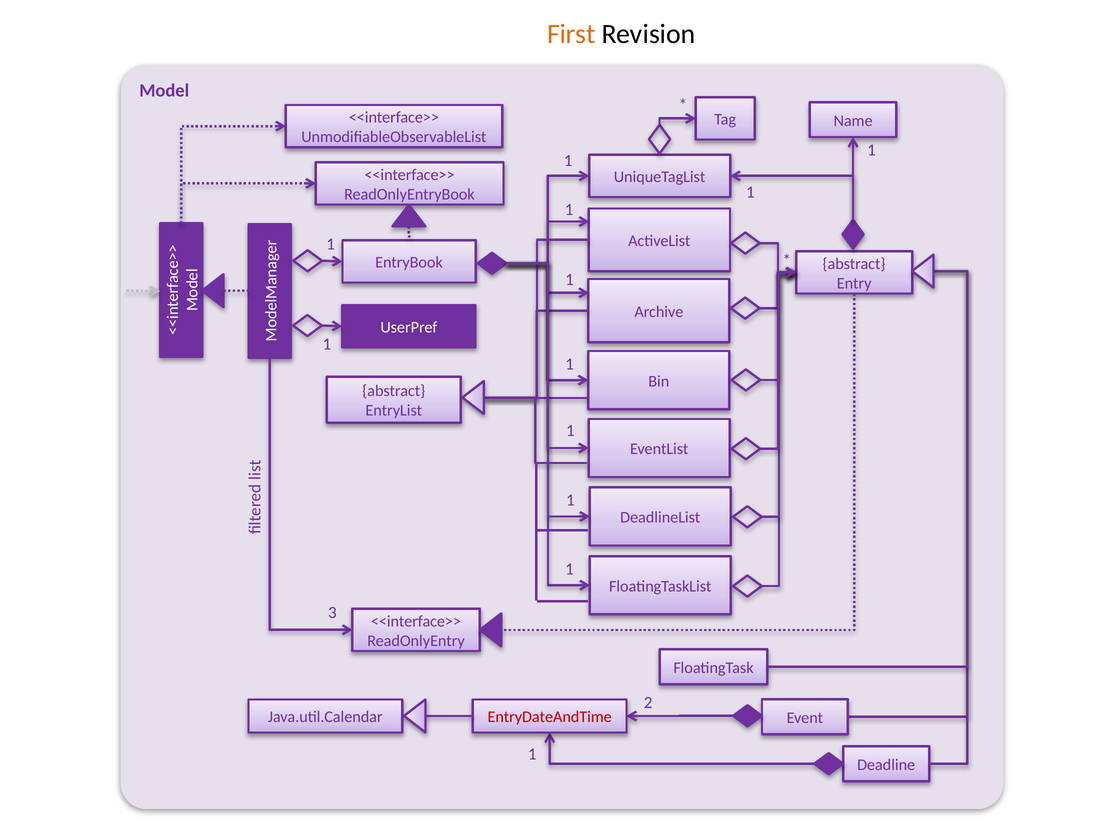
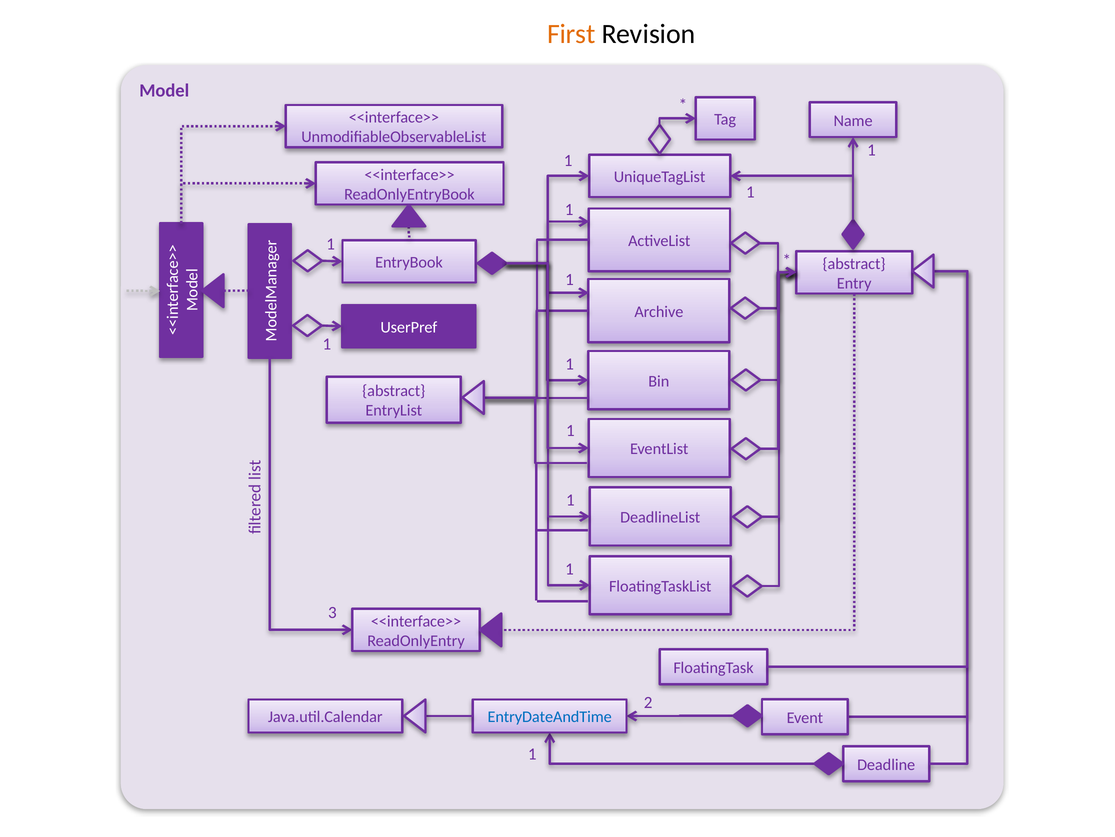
EntryDateAndTime colour: red -> blue
